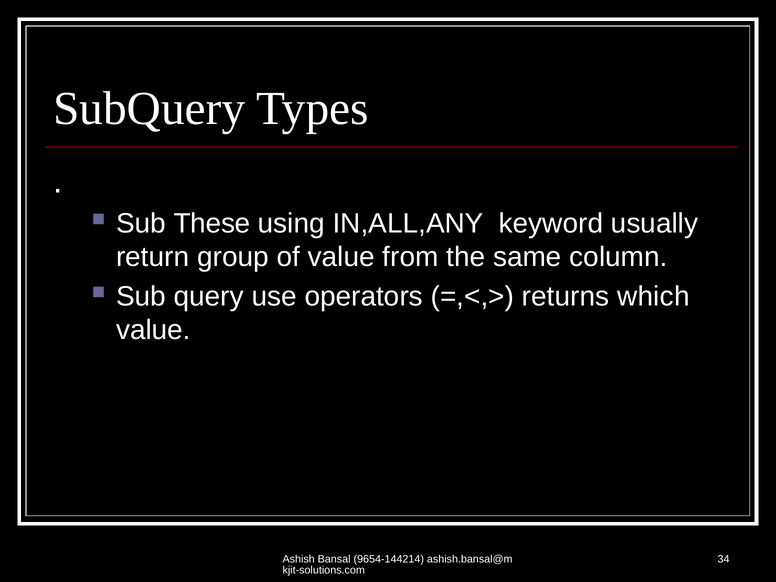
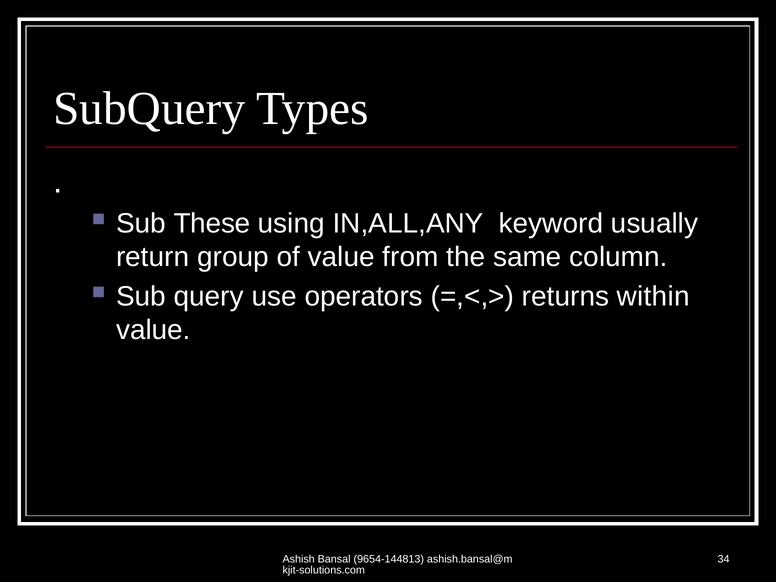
which: which -> within
9654-144214: 9654-144214 -> 9654-144813
